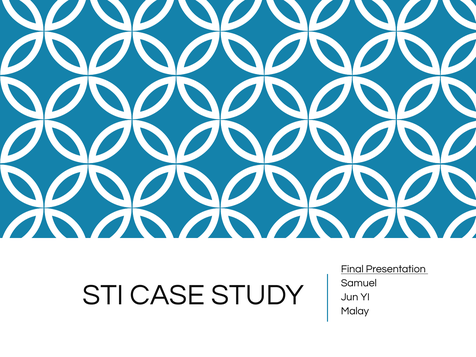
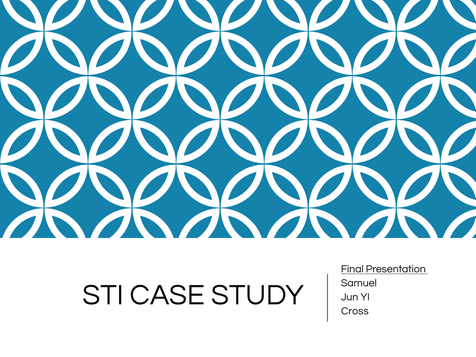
Malay: Malay -> Cross
